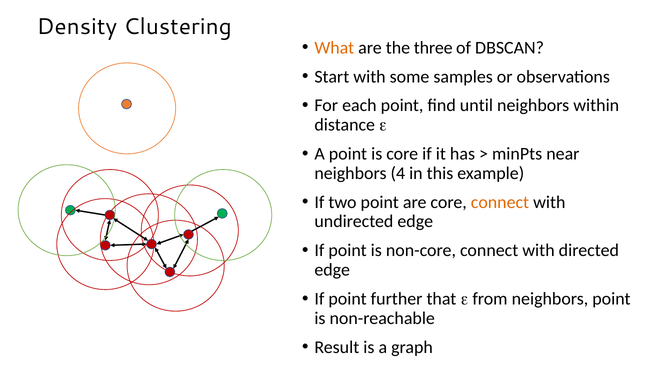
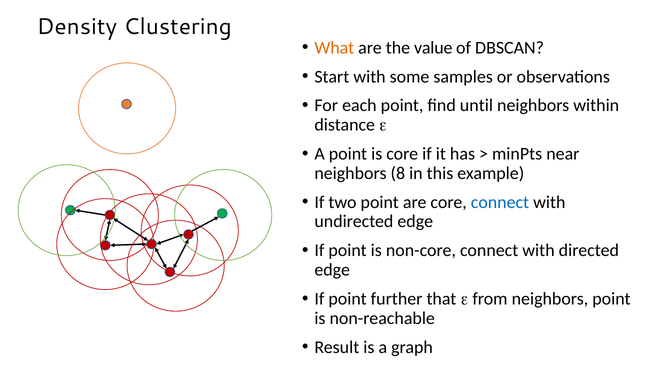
three: three -> value
4: 4 -> 8
connect at (500, 202) colour: orange -> blue
